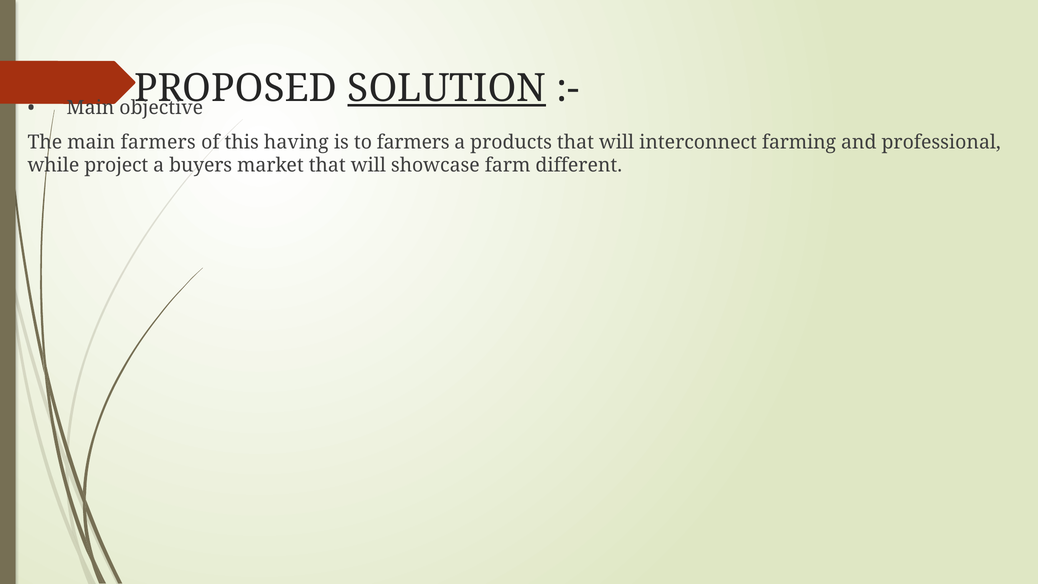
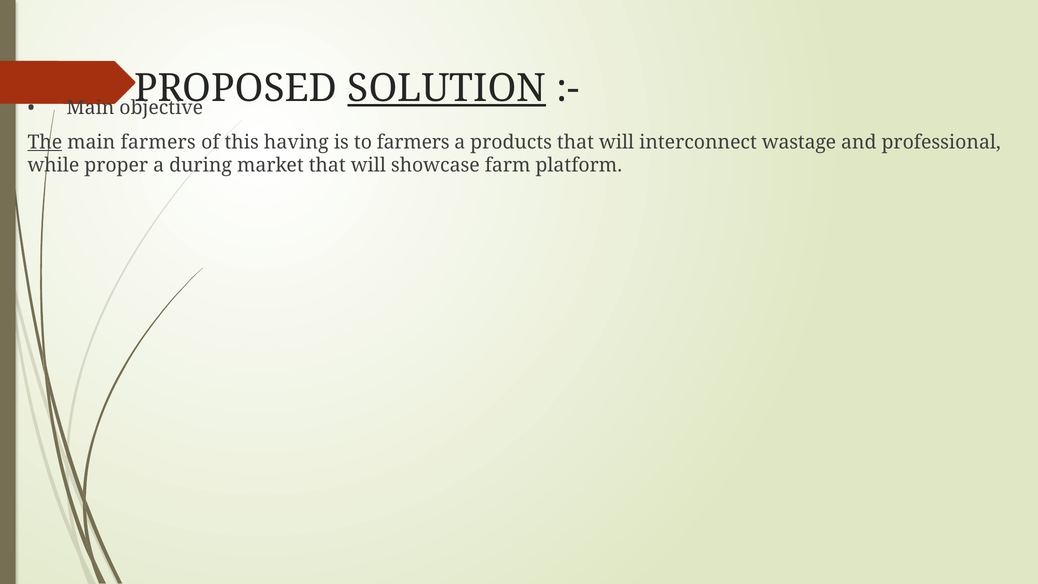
The underline: none -> present
farming: farming -> wastage
project: project -> proper
buyers: buyers -> during
different: different -> platform
